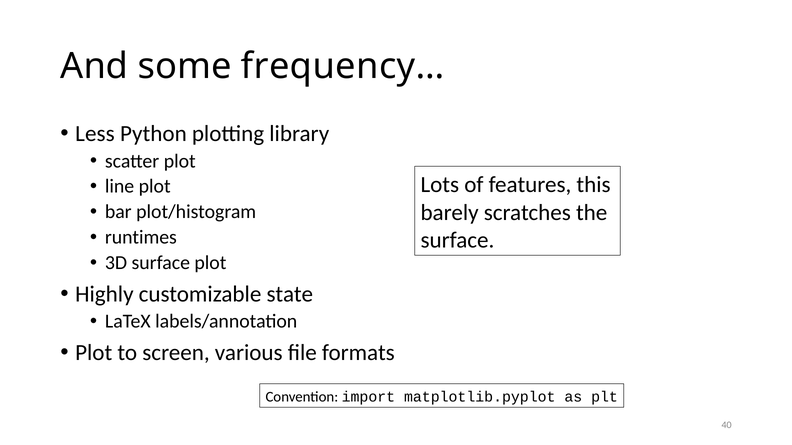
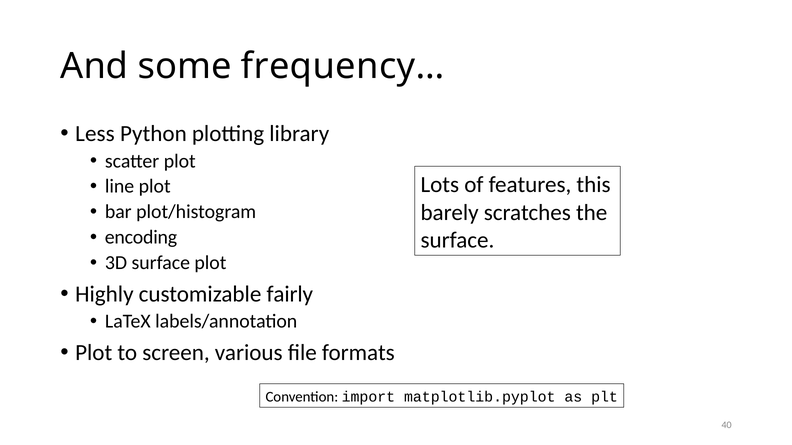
runtimes: runtimes -> encoding
state: state -> fairly
